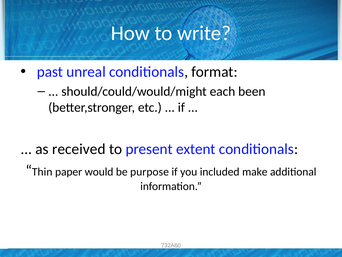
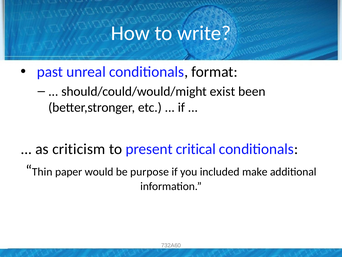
each: each -> exist
received: received -> criticism
extent: extent -> critical
